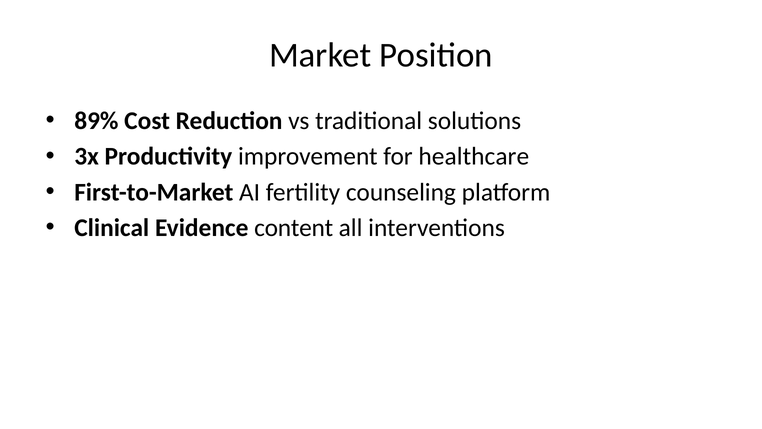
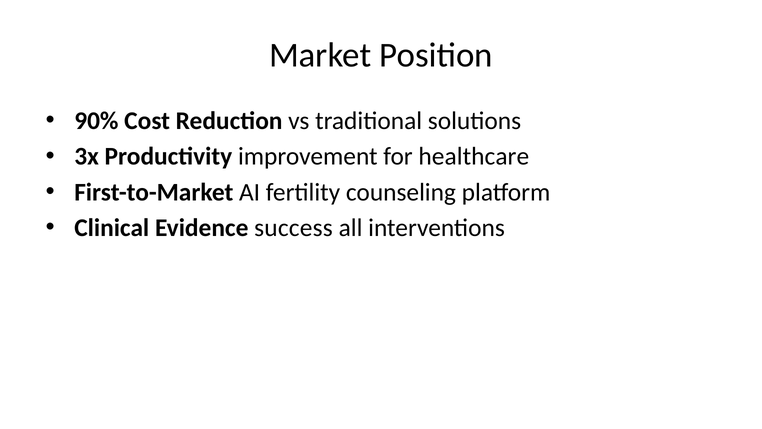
89%: 89% -> 90%
content: content -> success
